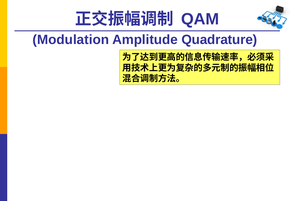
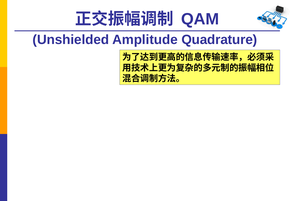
Modulation: Modulation -> Unshielded
